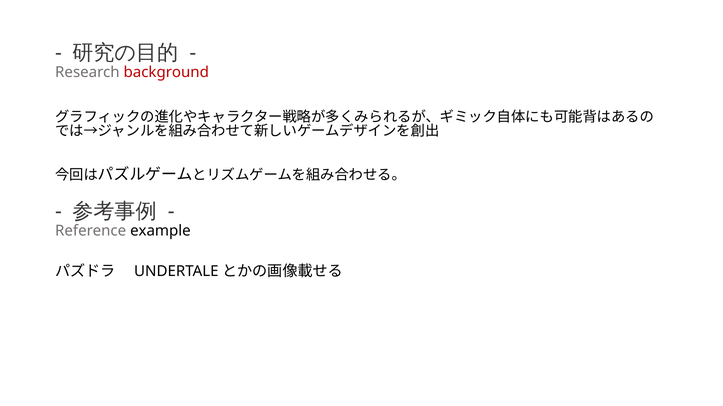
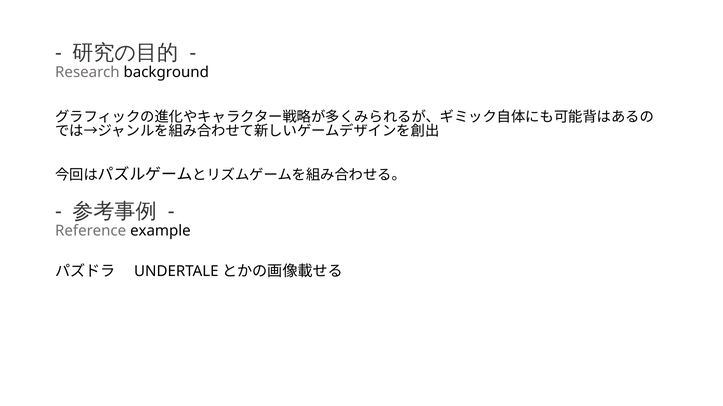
background colour: red -> black
